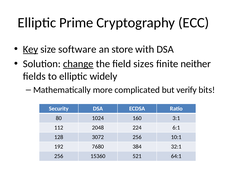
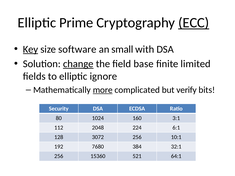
ECC underline: none -> present
store: store -> small
sizes: sizes -> base
neither: neither -> limited
widely: widely -> ignore
more underline: none -> present
